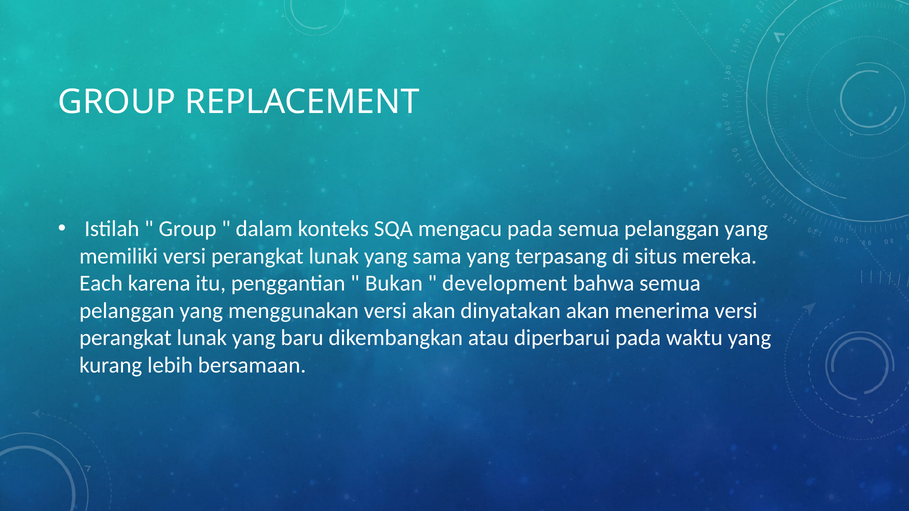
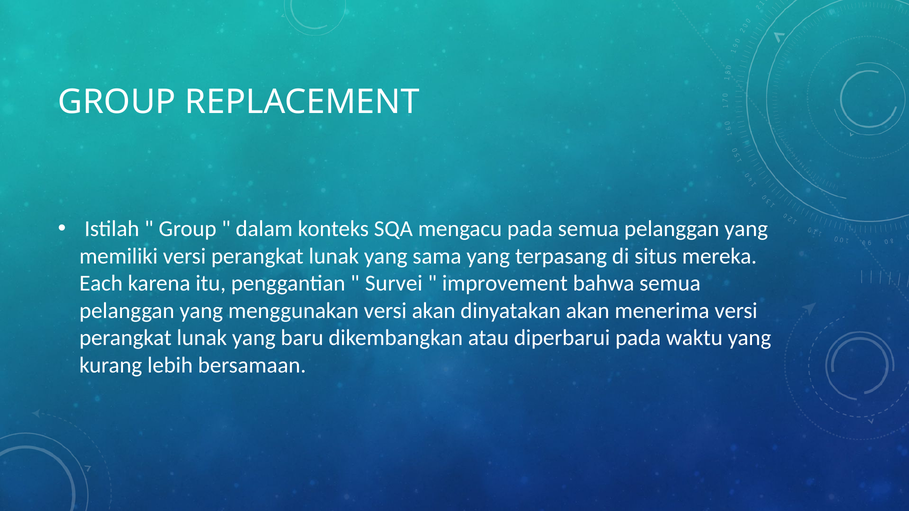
Bukan: Bukan -> Survei
development: development -> improvement
